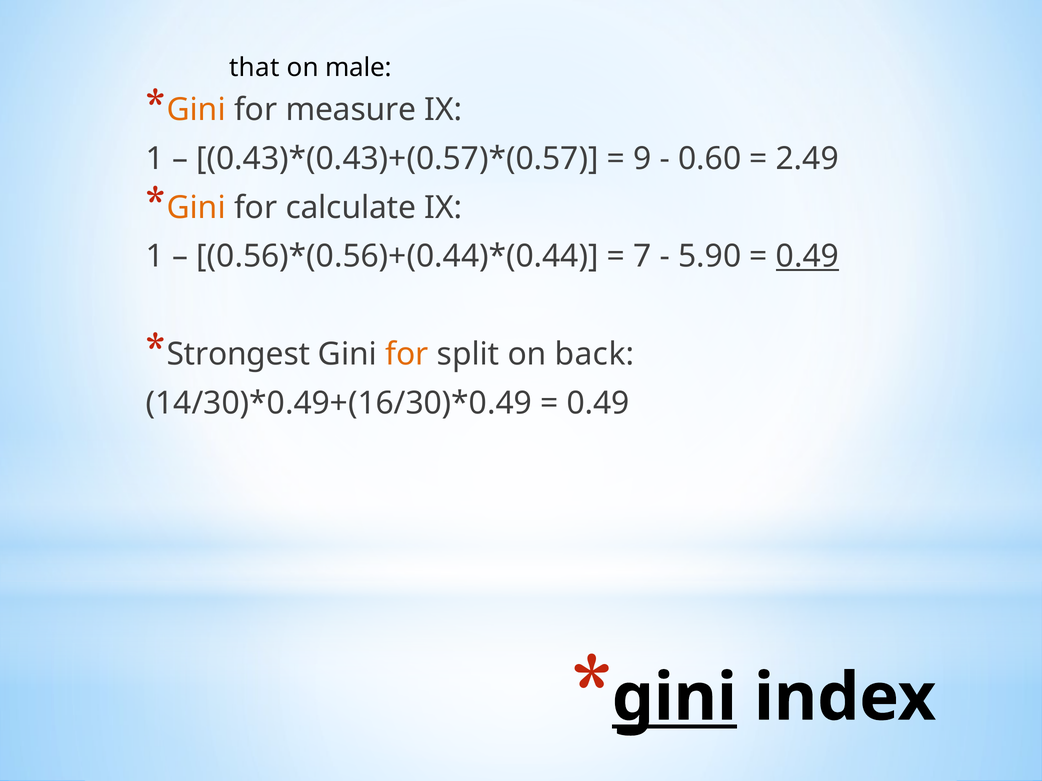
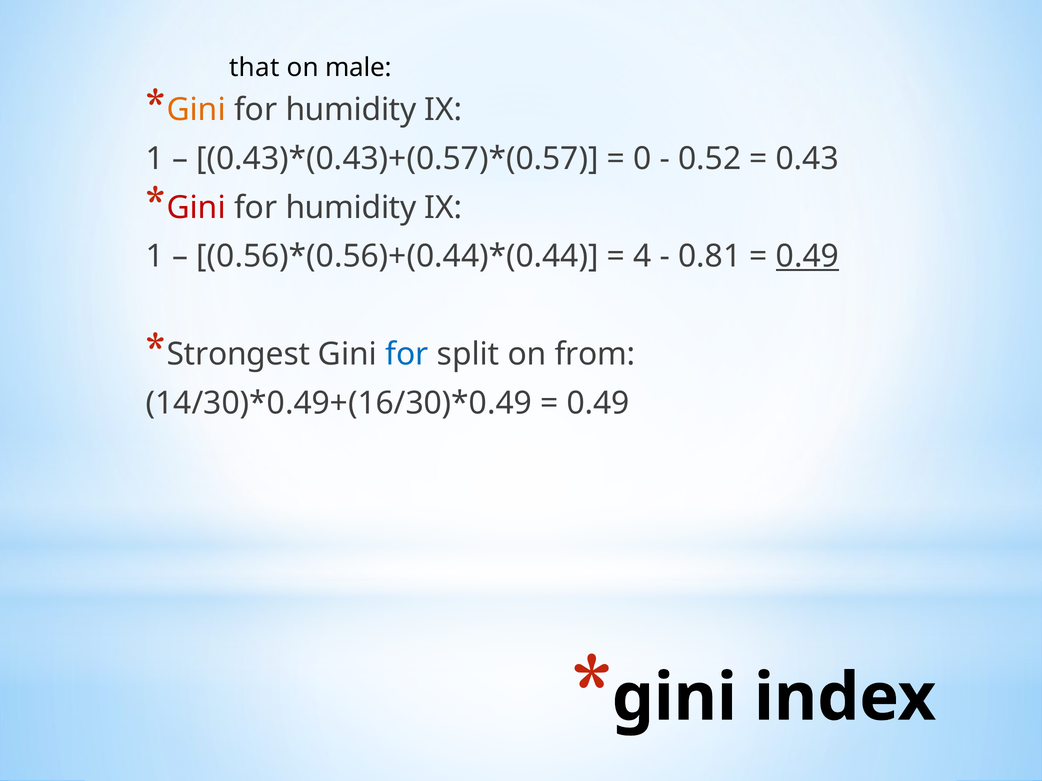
measure at (351, 110): measure -> humidity
9: 9 -> 0
0.60: 0.60 -> 0.52
2.49: 2.49 -> 0.43
Gini at (196, 208) colour: orange -> red
calculate at (351, 208): calculate -> humidity
7: 7 -> 4
5.90: 5.90 -> 0.81
for at (407, 354) colour: orange -> blue
back: back -> from
gini at (674, 698) underline: present -> none
